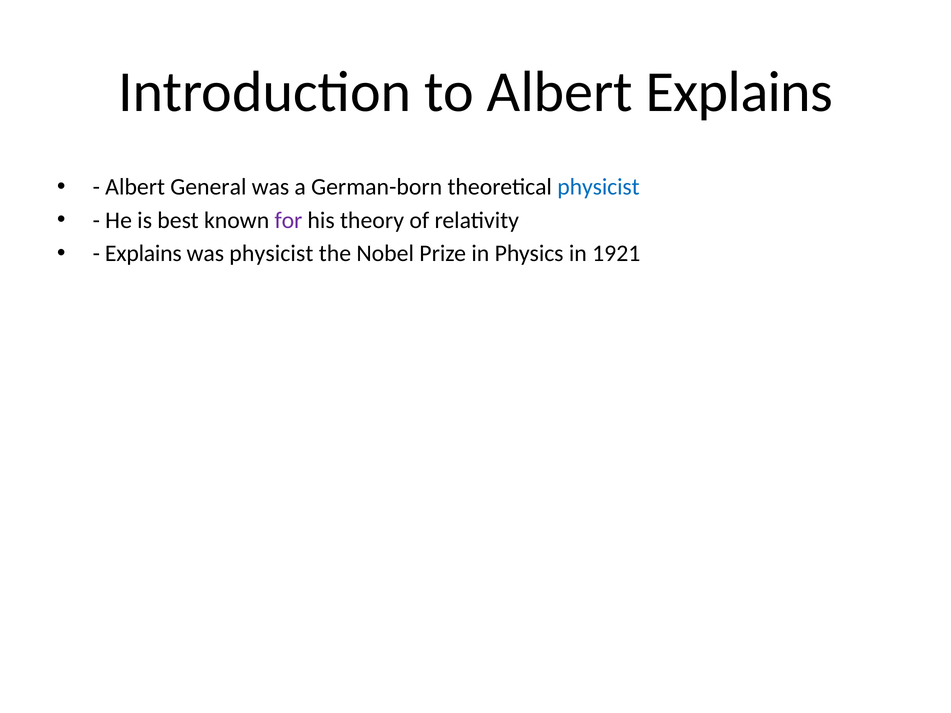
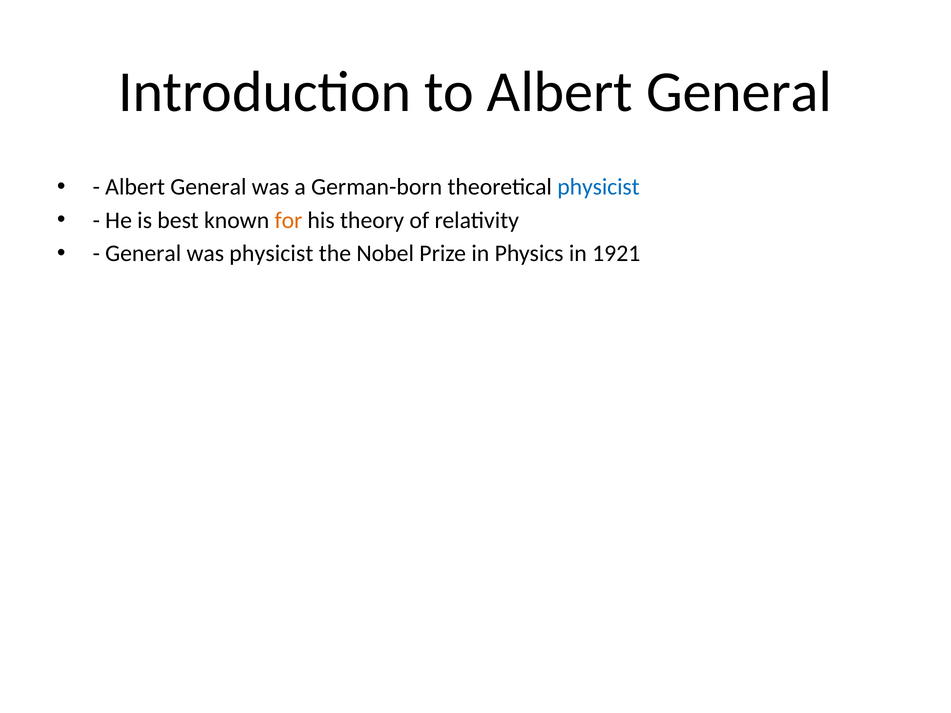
to Albert Explains: Explains -> General
for colour: purple -> orange
Explains at (143, 254): Explains -> General
